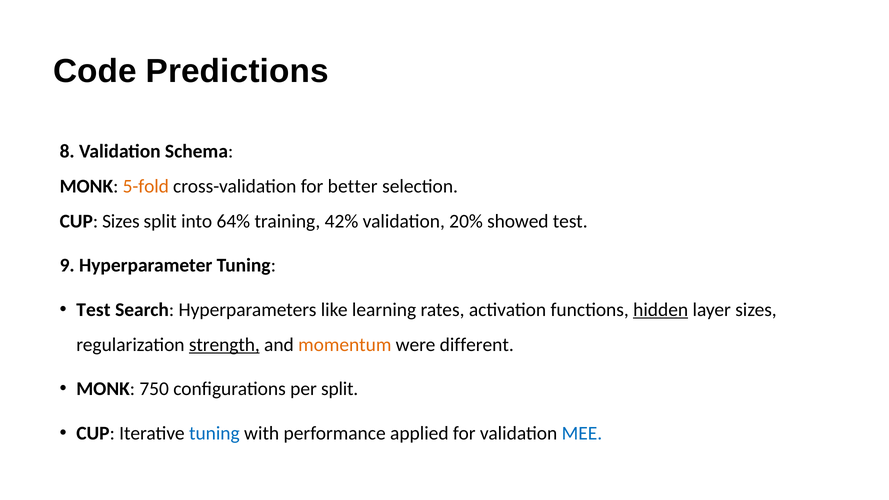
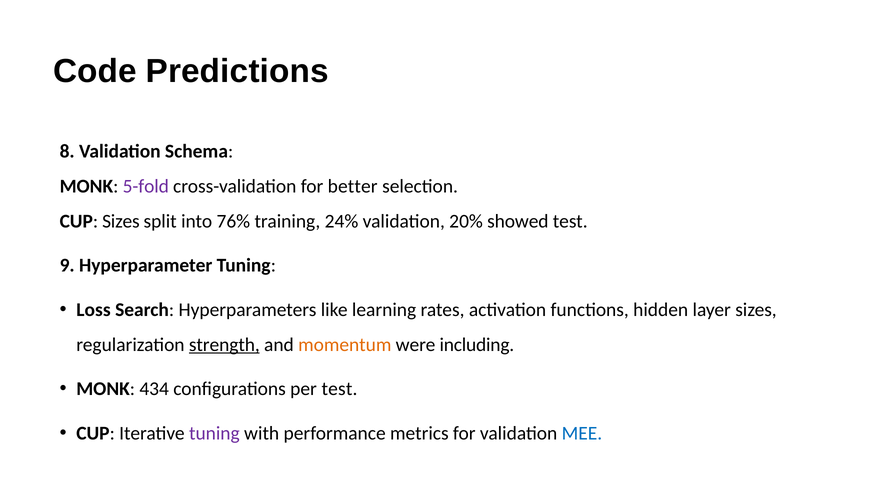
5-fold colour: orange -> purple
64%: 64% -> 76%
42%: 42% -> 24%
Test at (93, 310): Test -> Loss
hidden underline: present -> none
different: different -> including
750: 750 -> 434
per split: split -> test
tuning at (214, 433) colour: blue -> purple
applied: applied -> metrics
